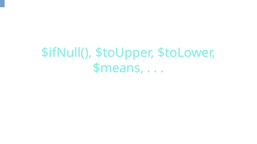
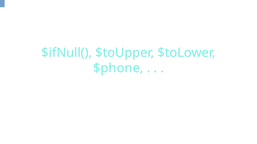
$means: $means -> $phone
